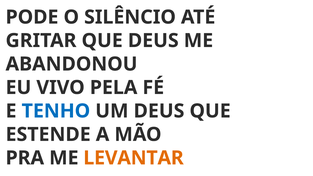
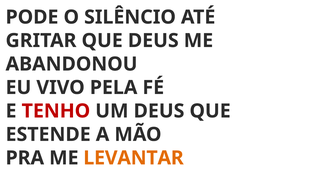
TENHO colour: blue -> red
